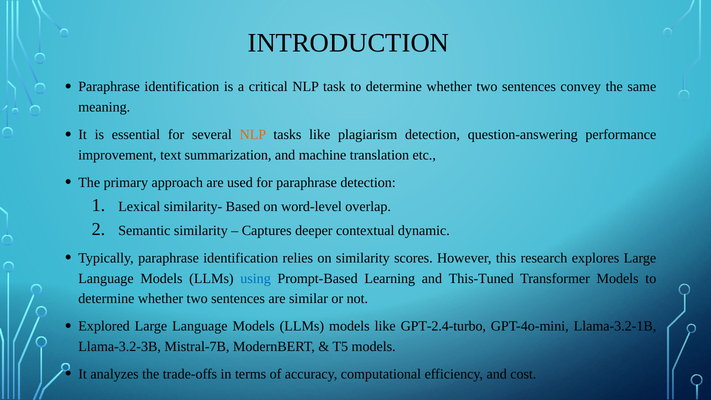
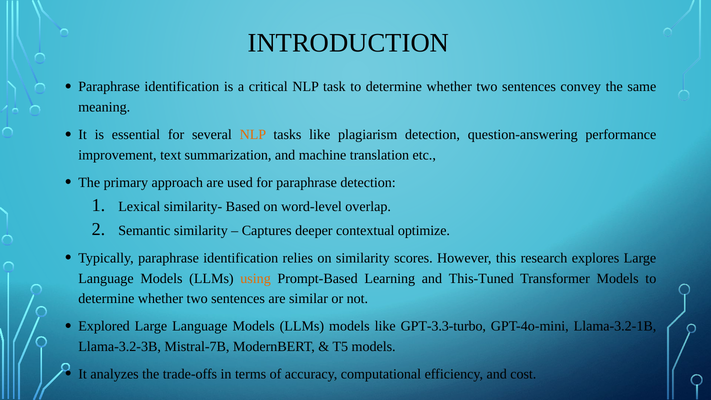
dynamic: dynamic -> optimize
using colour: blue -> orange
GPT-2.4-turbo: GPT-2.4-turbo -> GPT-3.3-turbo
